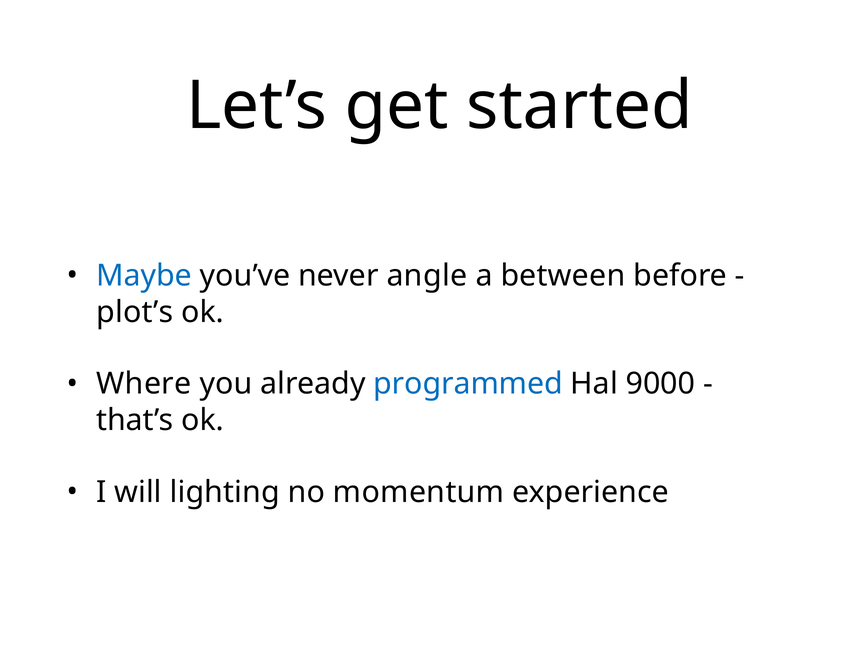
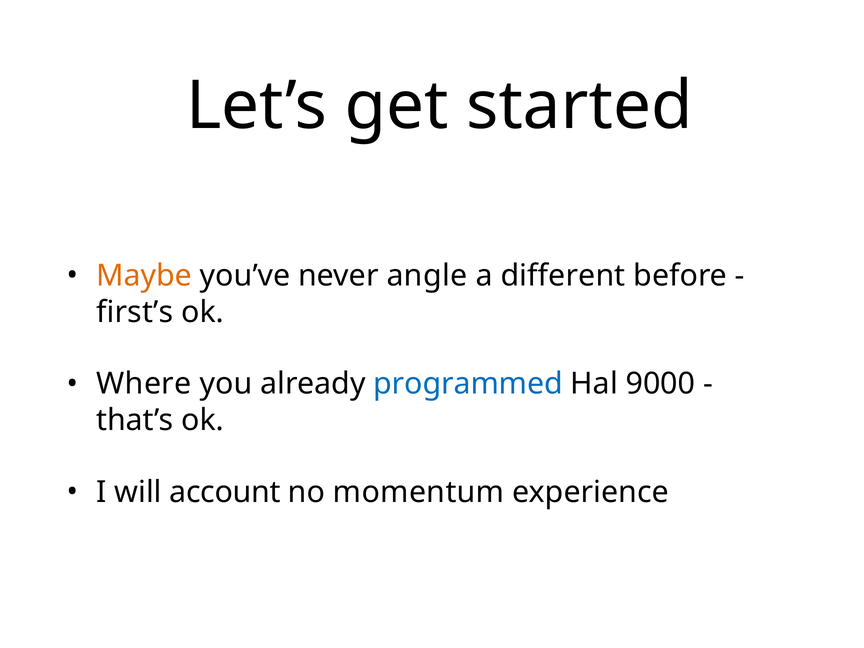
Maybe colour: blue -> orange
between: between -> different
plot’s: plot’s -> first’s
lighting: lighting -> account
